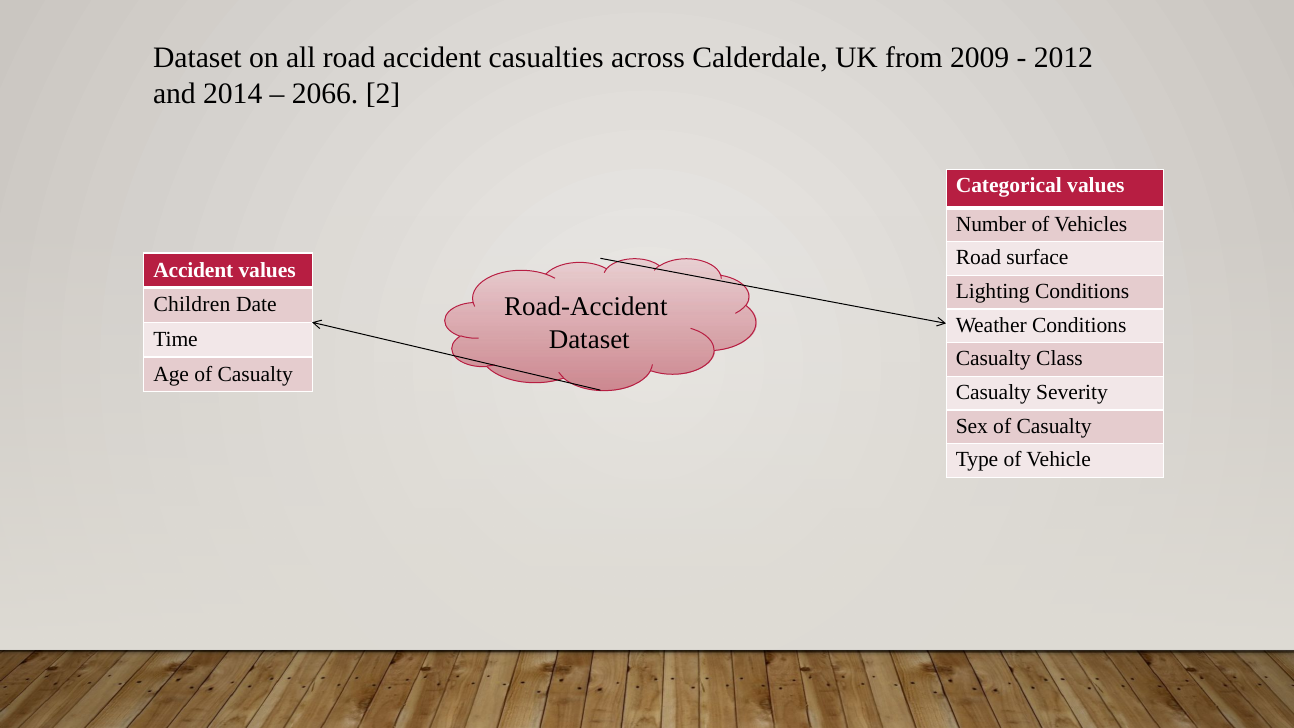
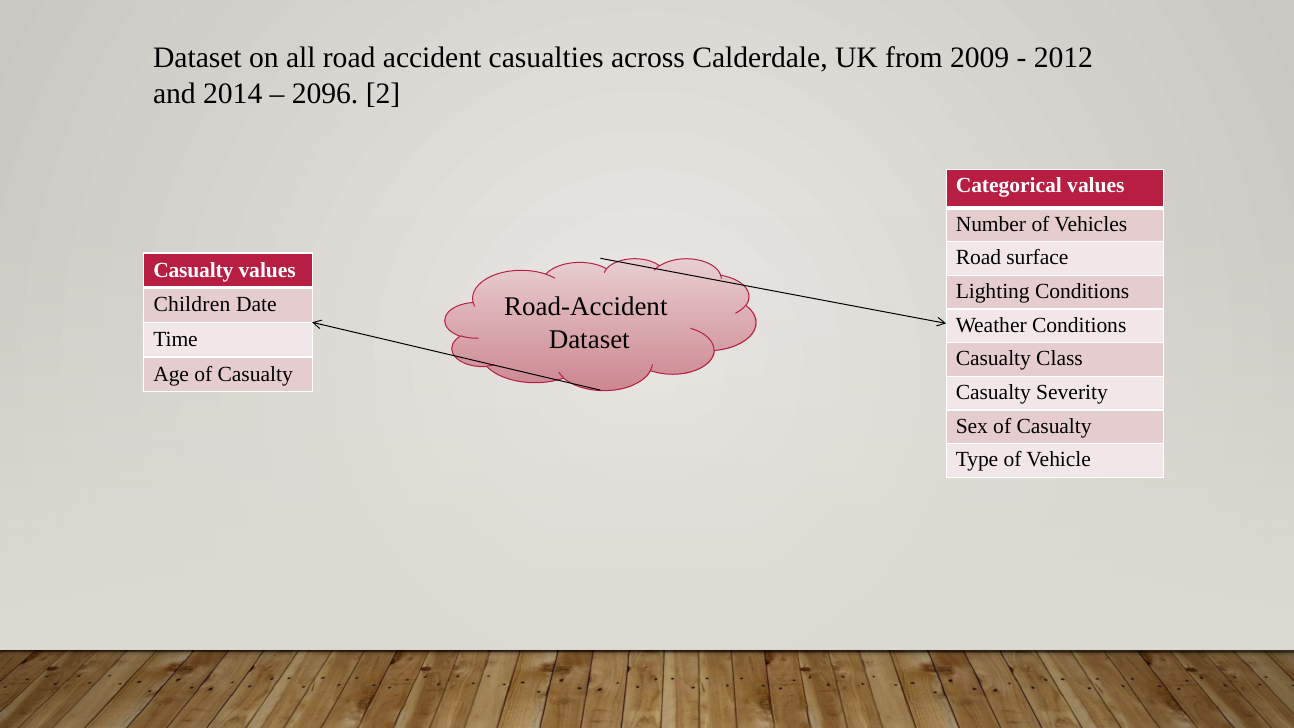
2066: 2066 -> 2096
Accident at (193, 270): Accident -> Casualty
